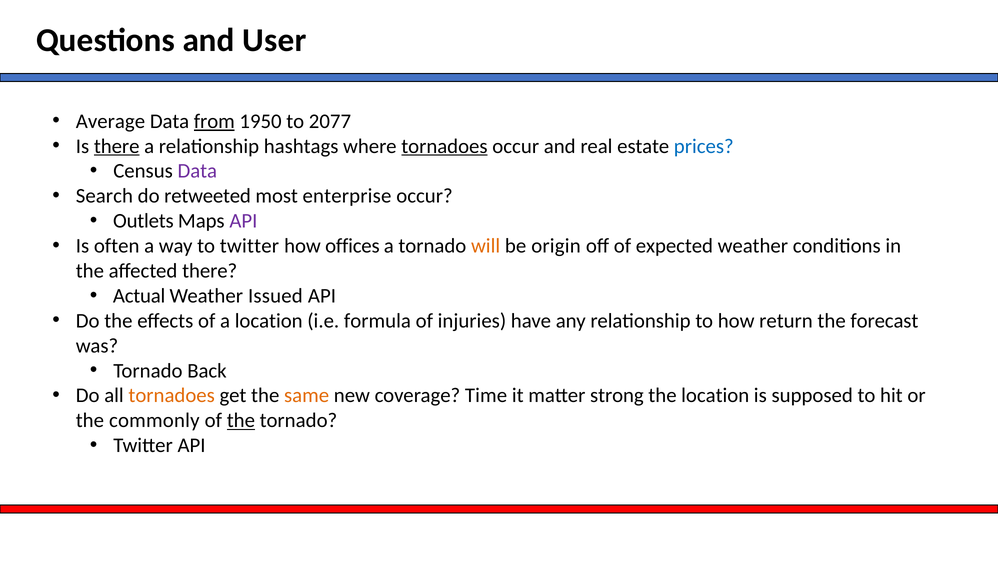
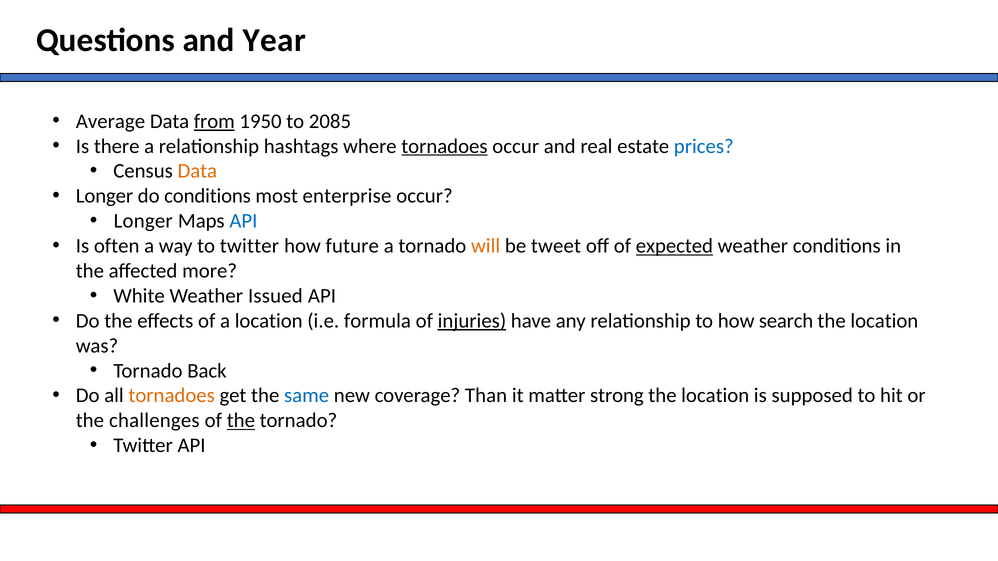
User: User -> Year
2077: 2077 -> 2085
there at (117, 146) underline: present -> none
Data at (197, 171) colour: purple -> orange
Search at (104, 196): Search -> Longer
do retweeted: retweeted -> conditions
Outlets at (143, 221): Outlets -> Longer
API at (243, 221) colour: purple -> blue
offices: offices -> future
origin: origin -> tweet
expected underline: none -> present
affected there: there -> more
Actual: Actual -> White
injuries underline: none -> present
return: return -> search
forecast at (884, 321): forecast -> location
same colour: orange -> blue
Time: Time -> Than
commonly: commonly -> challenges
